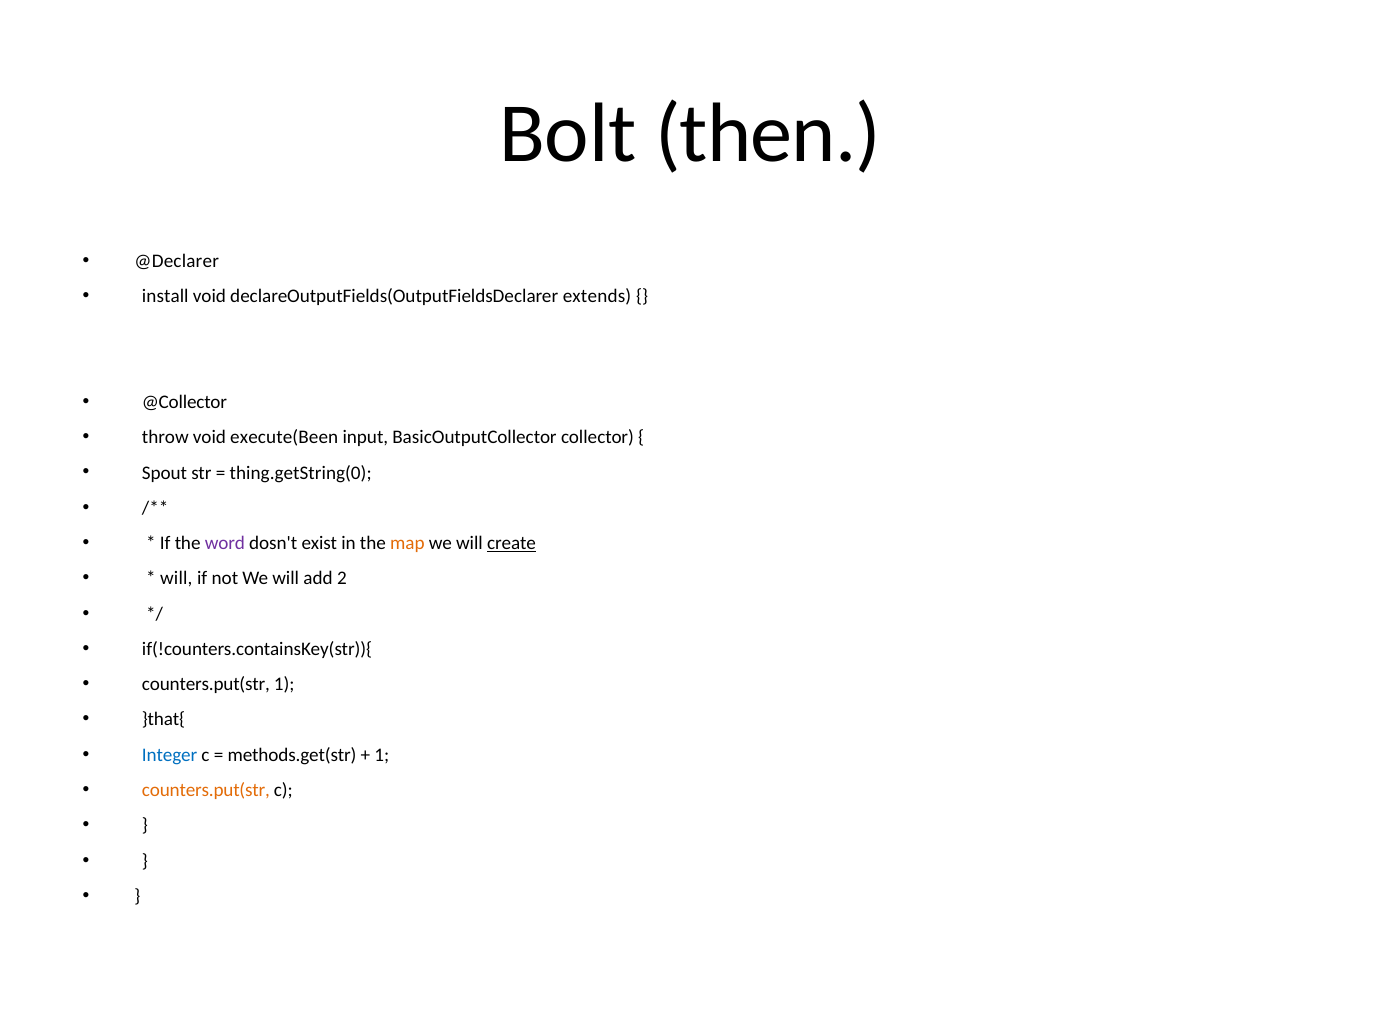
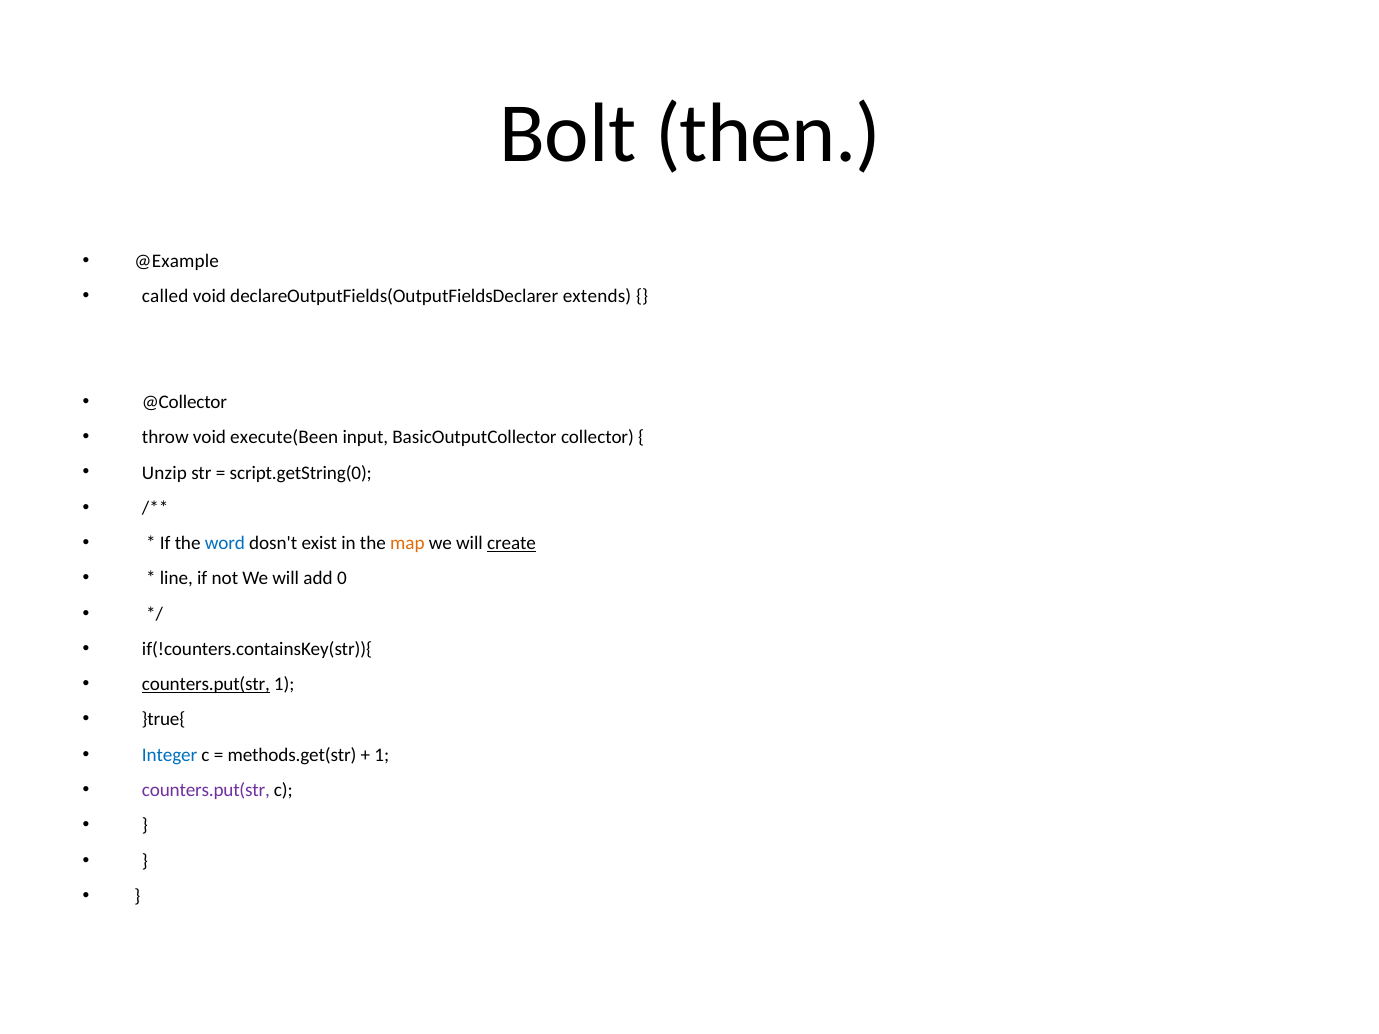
@Declarer: @Declarer -> @Example
install: install -> called
Spout: Spout -> Unzip
thing.getString(0: thing.getString(0 -> script.getString(0
word colour: purple -> blue
will at (176, 579): will -> line
2: 2 -> 0
counters.put(str at (206, 685) underline: none -> present
}that{: }that{ -> }true{
counters.put(str at (206, 790) colour: orange -> purple
